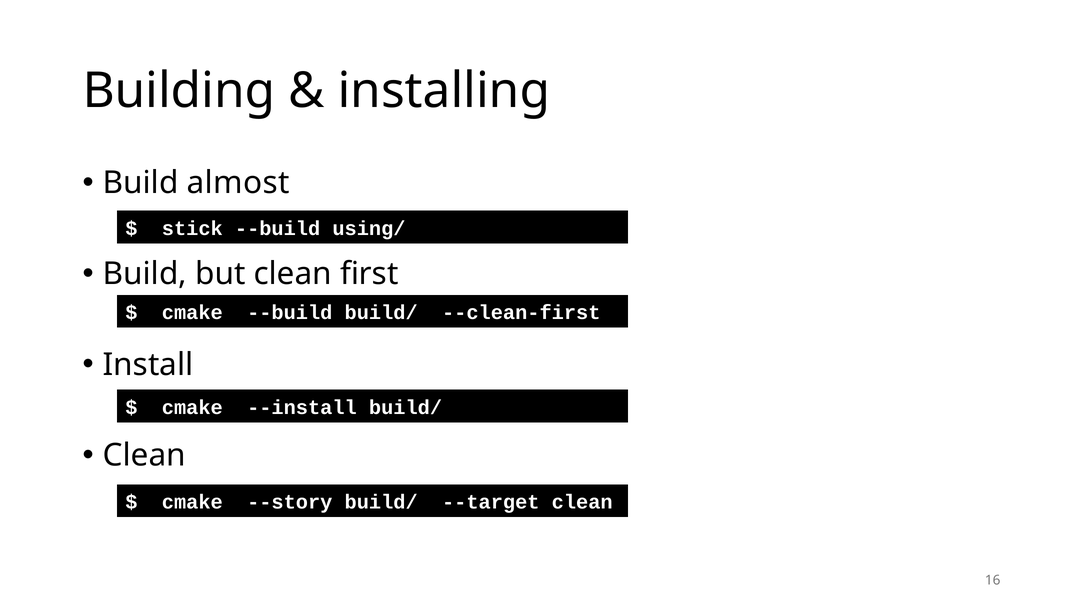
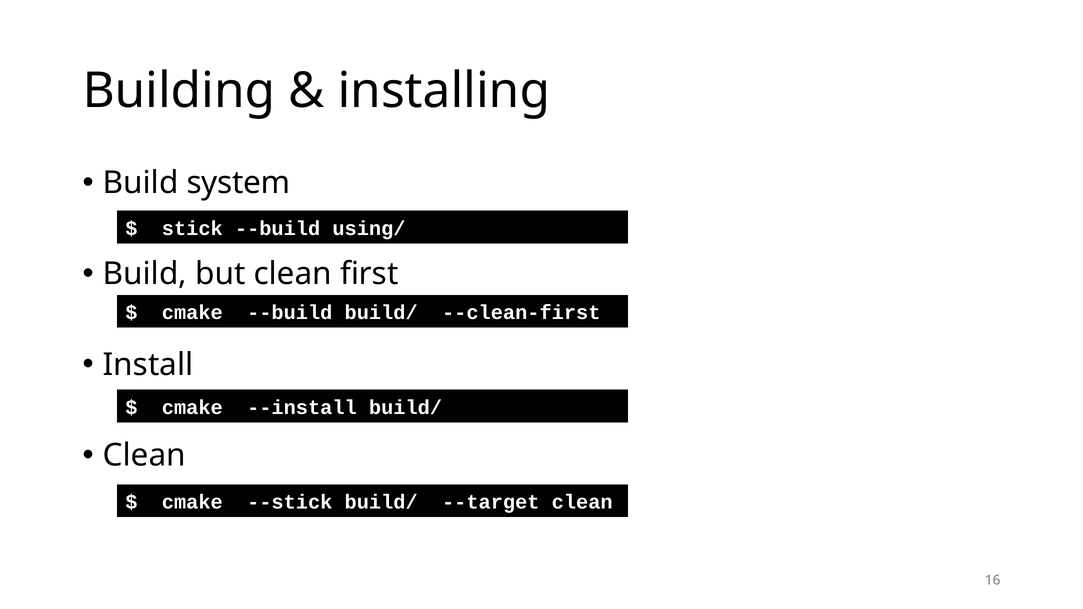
almost: almost -> system
--story: --story -> --stick
